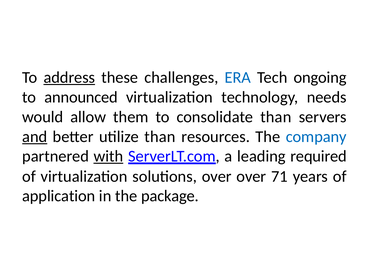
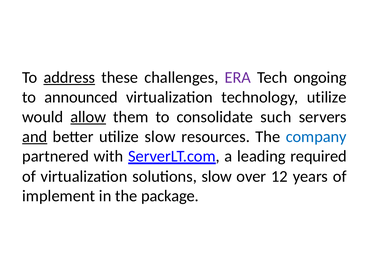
ERA colour: blue -> purple
technology needs: needs -> utilize
allow underline: none -> present
consolidate than: than -> such
utilize than: than -> slow
with underline: present -> none
solutions over: over -> slow
71: 71 -> 12
application: application -> implement
